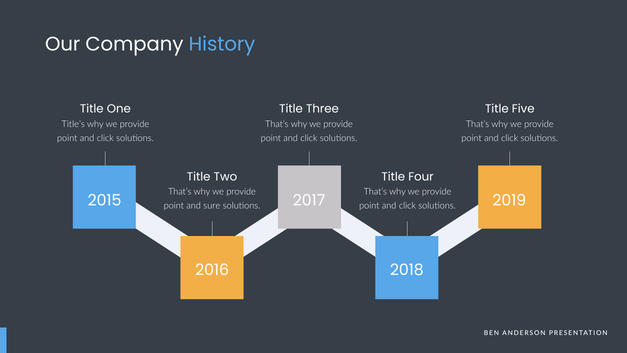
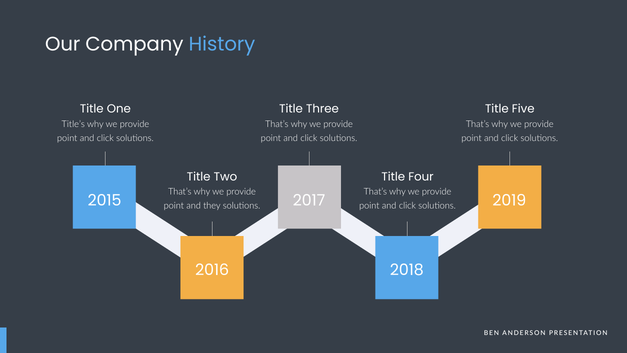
sure: sure -> they
